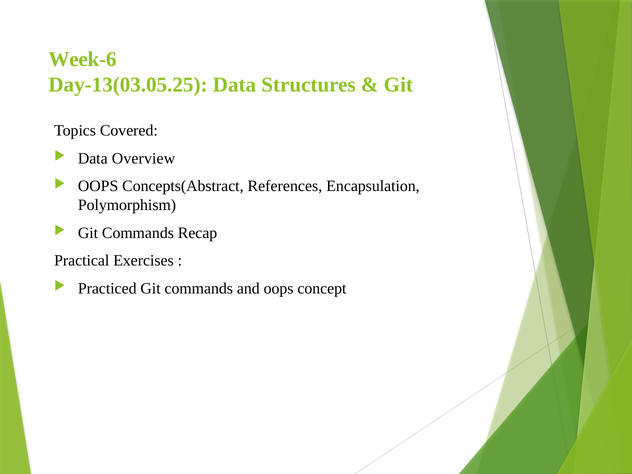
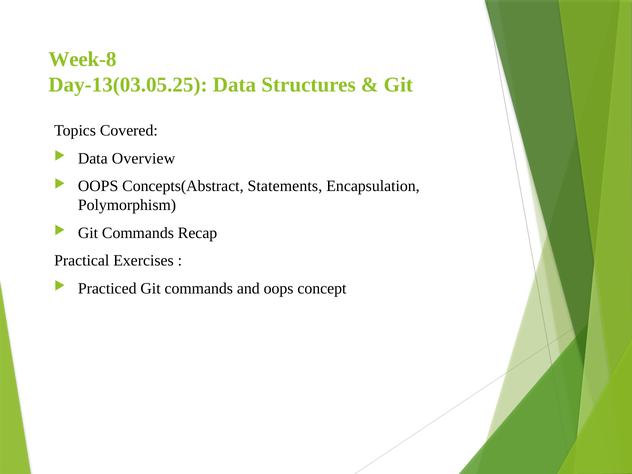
Week-6: Week-6 -> Week-8
References: References -> Statements
